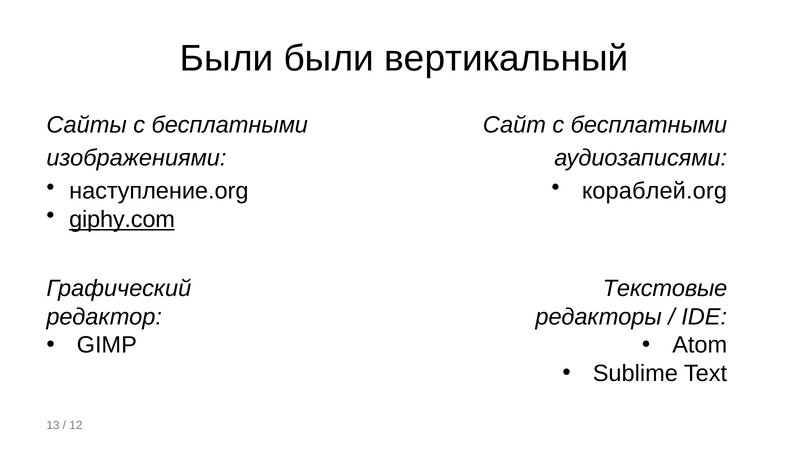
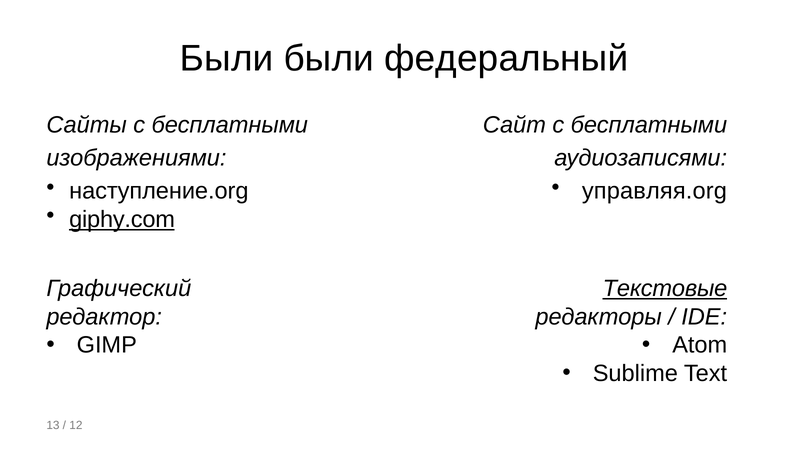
вертикальный: вертикальный -> федеральный
кораблей.org: кораблей.org -> управляя.org
Текстовые underline: none -> present
